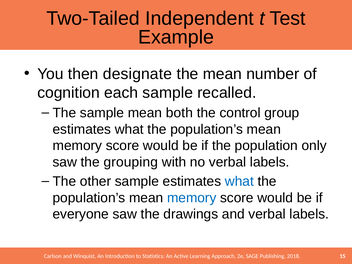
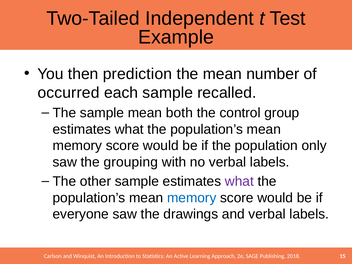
designate: designate -> prediction
cognition: cognition -> occurred
what at (239, 181) colour: blue -> purple
